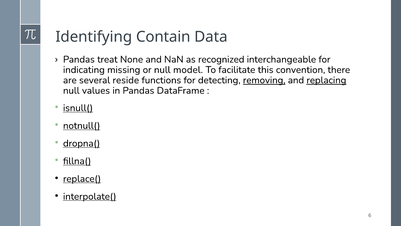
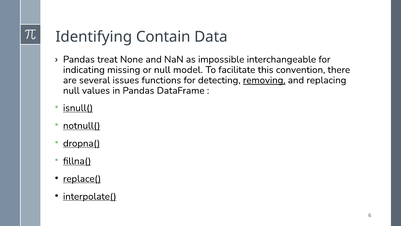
recognized: recognized -> impossible
reside: reside -> issues
replacing underline: present -> none
